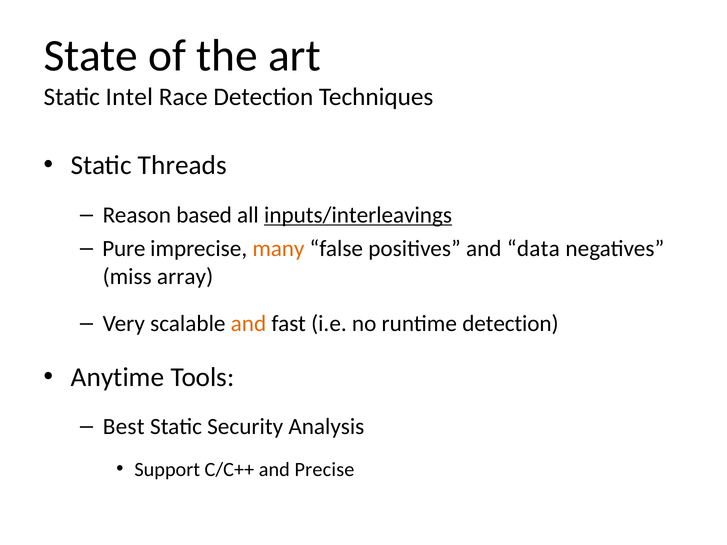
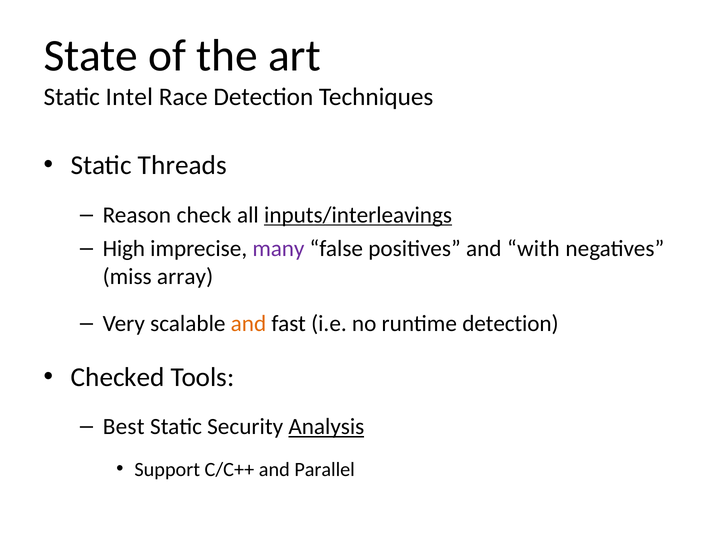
based: based -> check
Pure: Pure -> High
many colour: orange -> purple
data: data -> with
Anytime: Anytime -> Checked
Analysis underline: none -> present
Precise: Precise -> Parallel
